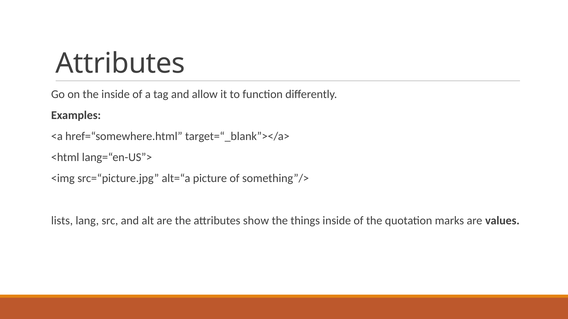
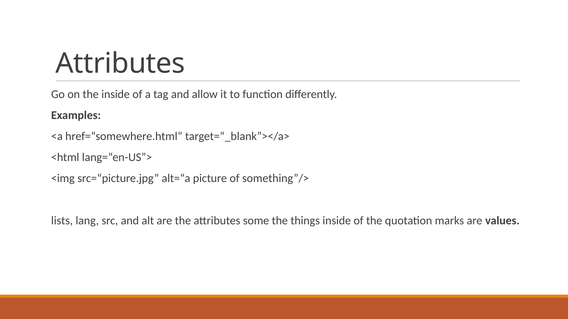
show: show -> some
